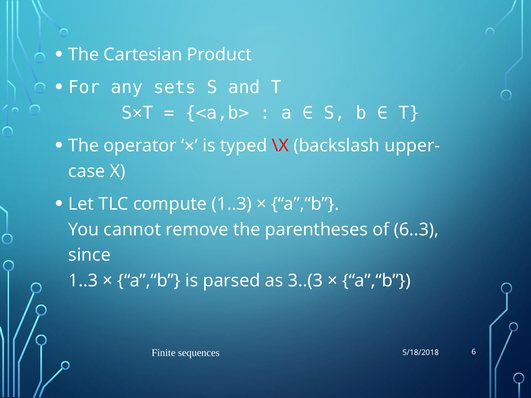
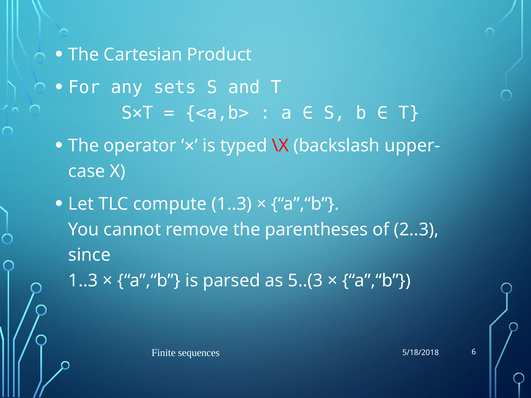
6..3: 6..3 -> 2..3
3..(3: 3..(3 -> 5..(3
